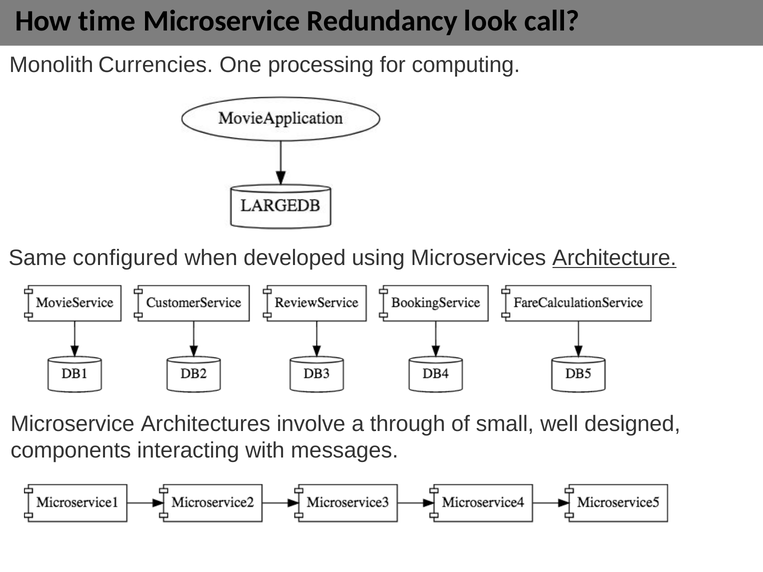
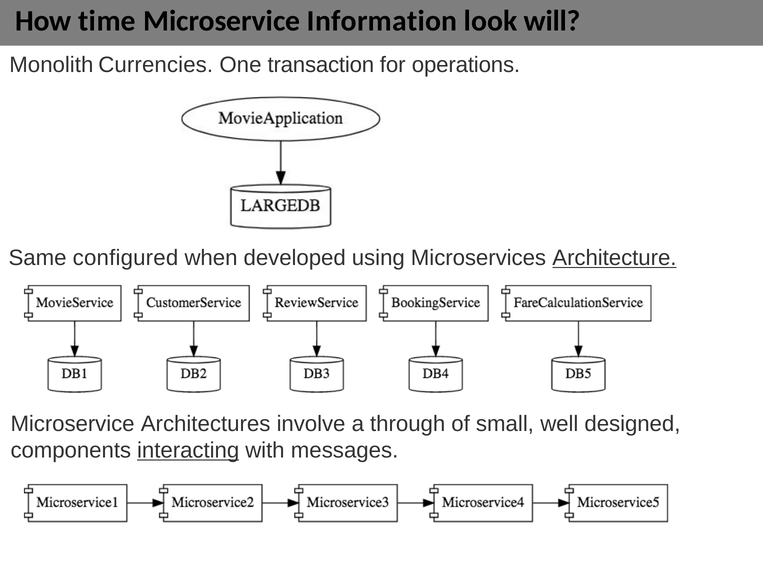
Redundancy: Redundancy -> Information
call: call -> will
processing: processing -> transaction
computing: computing -> operations
interacting underline: none -> present
